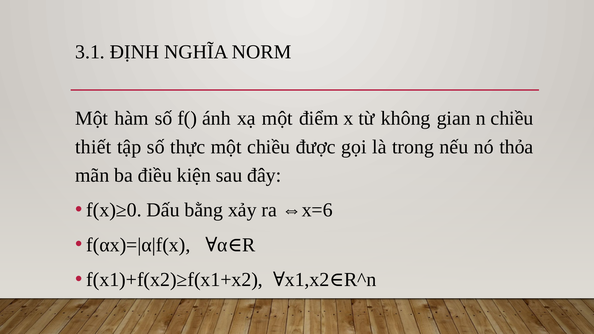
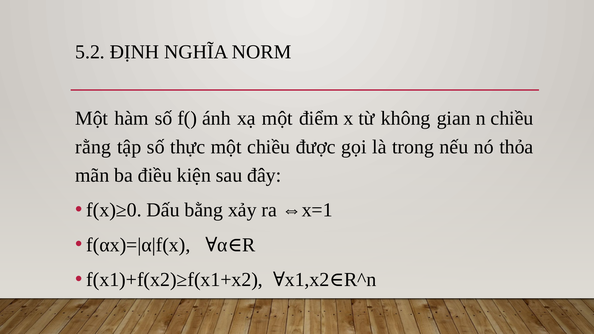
3.1: 3.1 -> 5.2
thiết: thiết -> rằng
⇔x=6: ⇔x=6 -> ⇔x=1
